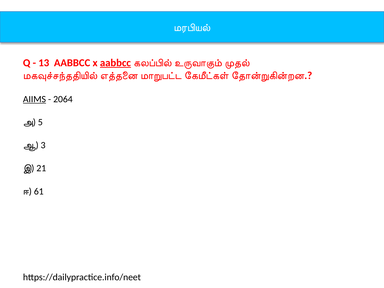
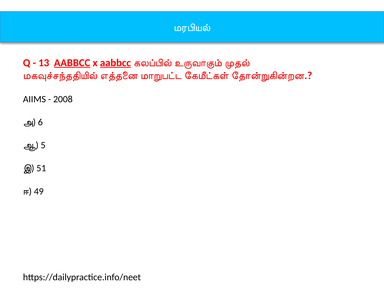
AABBCC at (72, 63) underline: none -> present
AIIMS underline: present -> none
2064: 2064 -> 2008
5: 5 -> 6
3: 3 -> 5
21: 21 -> 51
61: 61 -> 49
